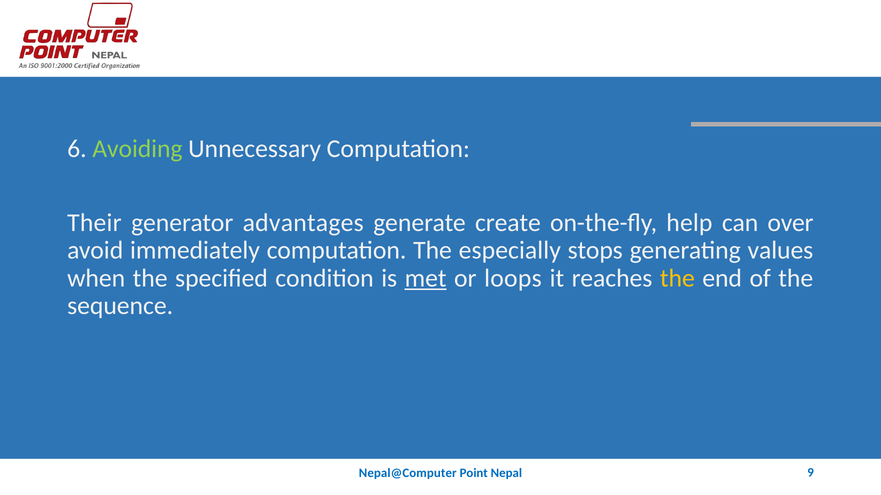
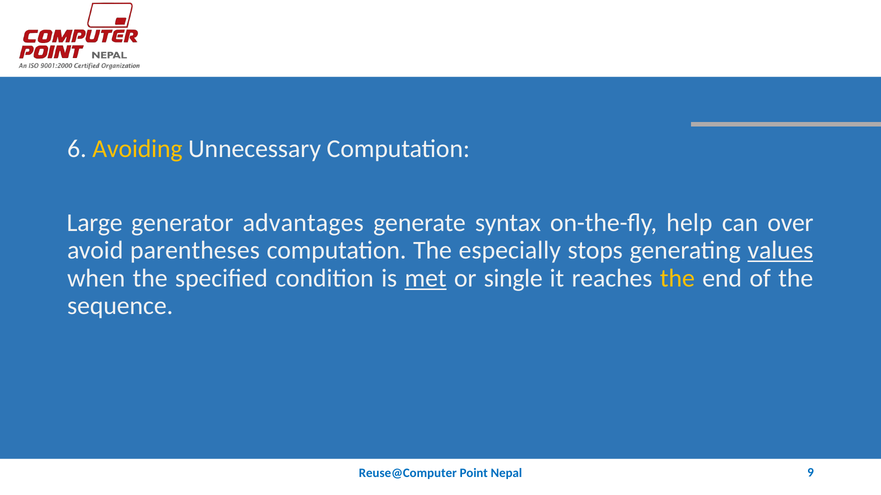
Avoiding colour: light green -> yellow
Their: Their -> Large
create: create -> syntax
immediately: immediately -> parentheses
values underline: none -> present
loops: loops -> single
Nepal@Computer: Nepal@Computer -> Reuse@Computer
